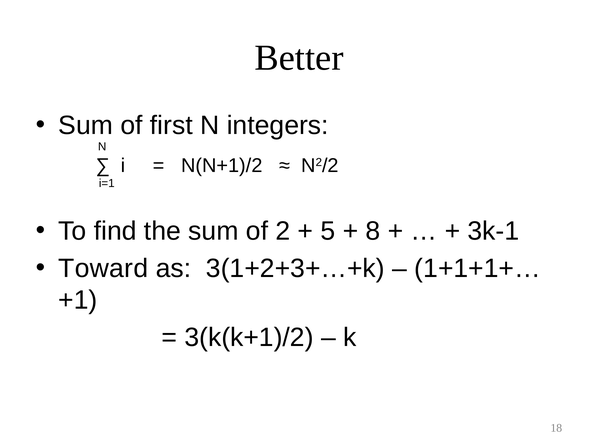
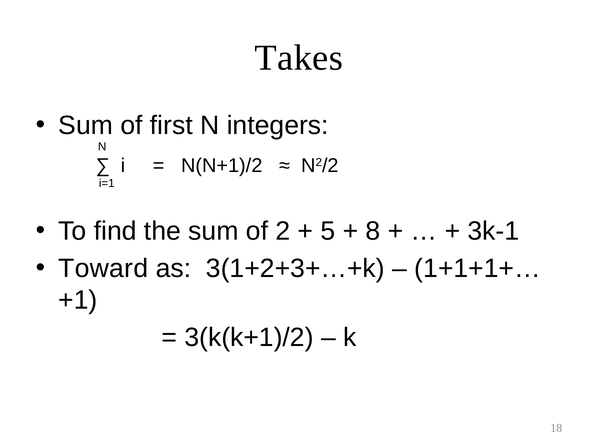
Better: Better -> Takes
